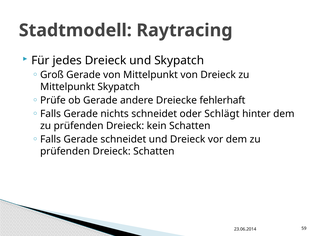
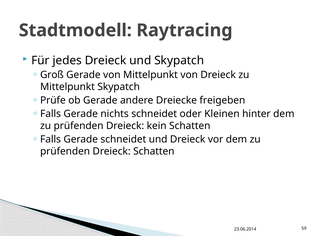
fehlerhaft: fehlerhaft -> freigeben
Schlägt: Schlägt -> Kleinen
